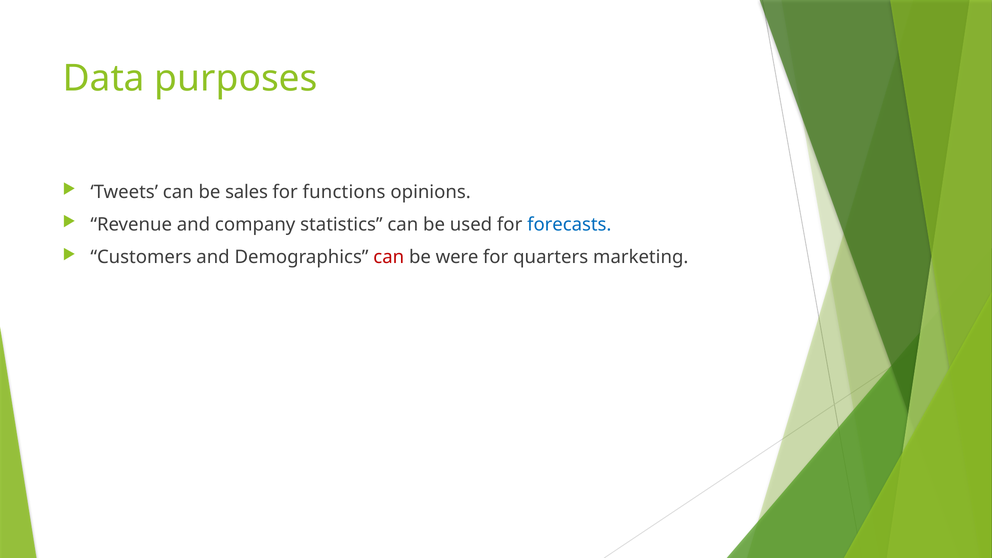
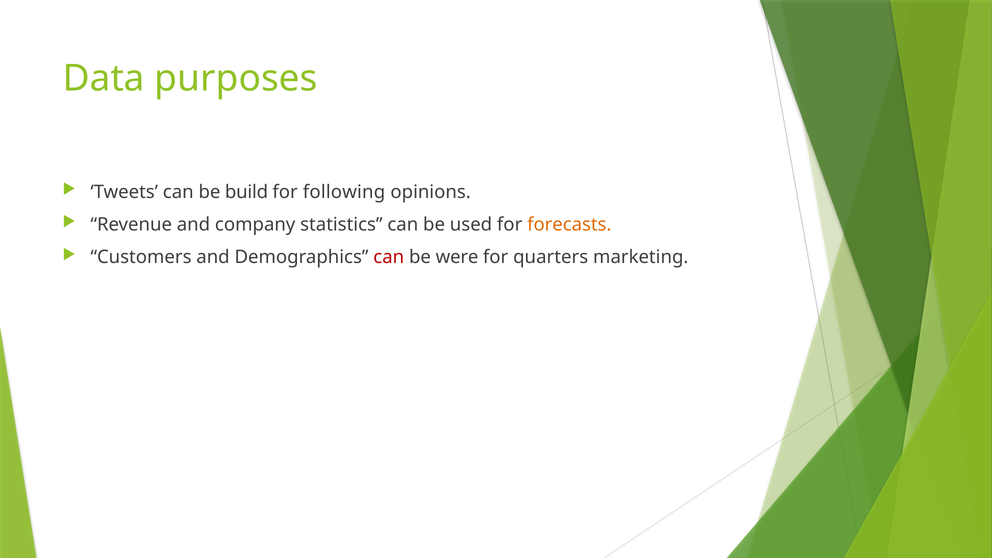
sales: sales -> build
functions: functions -> following
forecasts colour: blue -> orange
